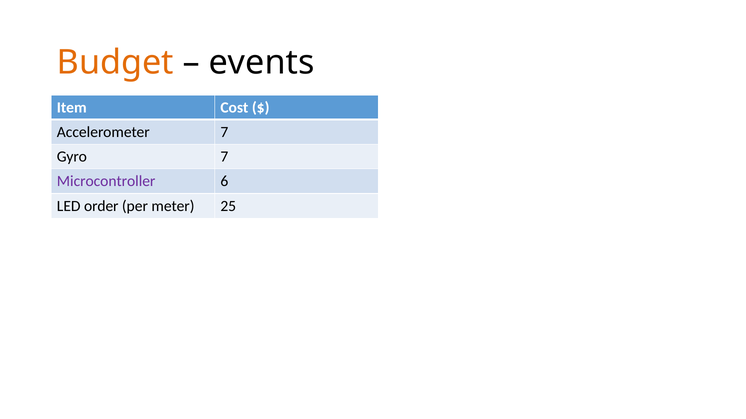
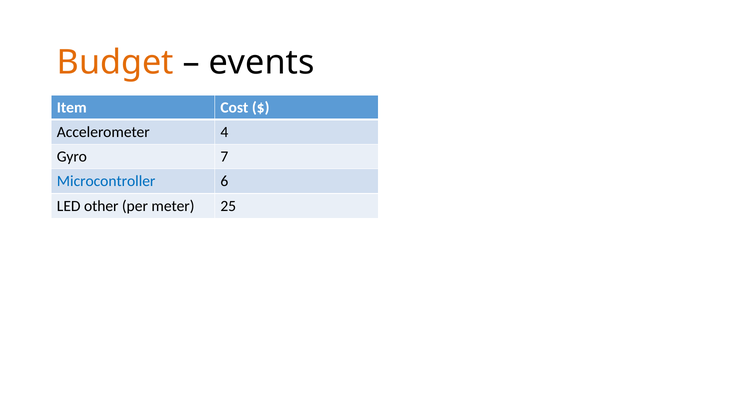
Accelerometer 7: 7 -> 4
Microcontroller colour: purple -> blue
order: order -> other
